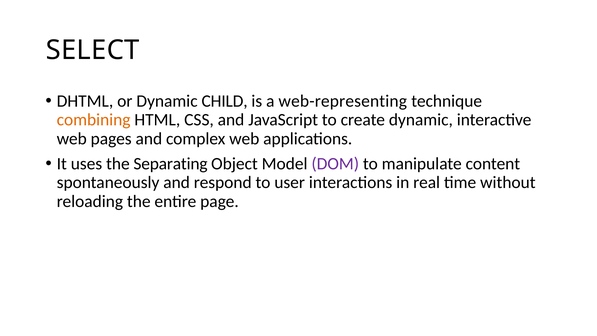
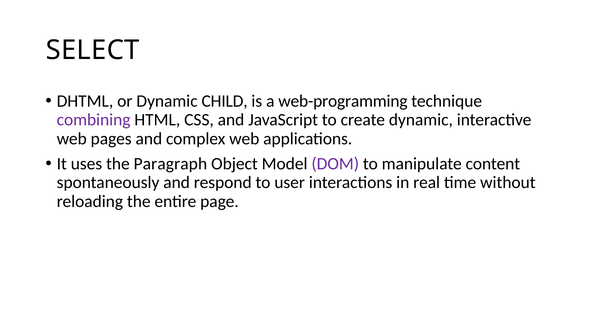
web-representing: web-representing -> web-programming
combining colour: orange -> purple
Separating: Separating -> Paragraph
